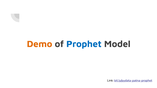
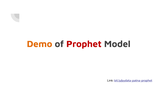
Prophet colour: blue -> red
